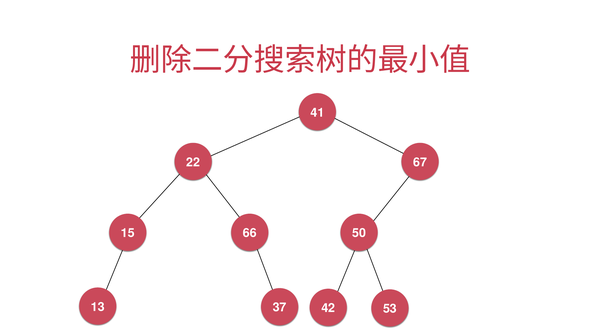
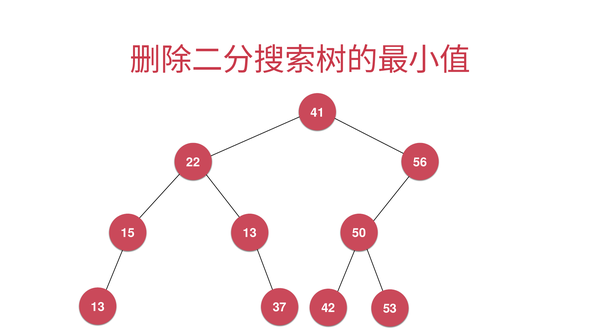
67: 67 -> 56
15 66: 66 -> 13
